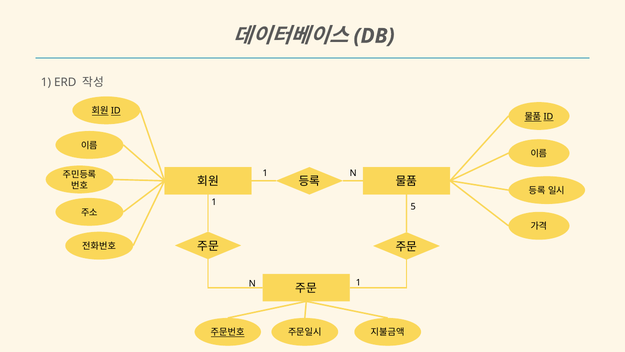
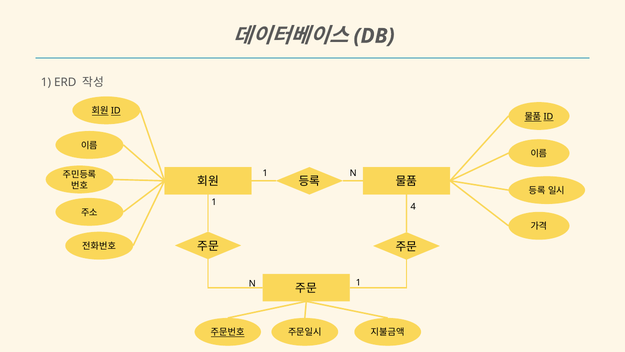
5: 5 -> 4
